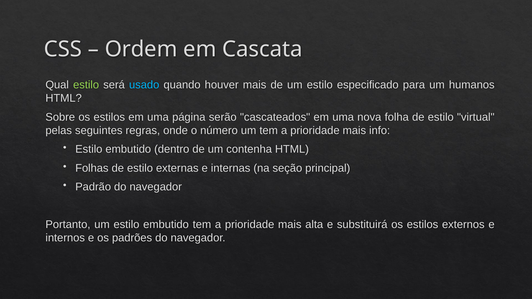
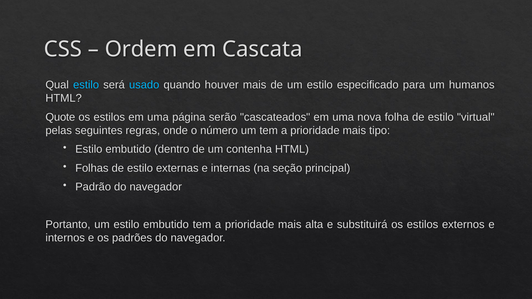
estilo at (86, 85) colour: light green -> light blue
Sobre: Sobre -> Quote
info: info -> tipo
